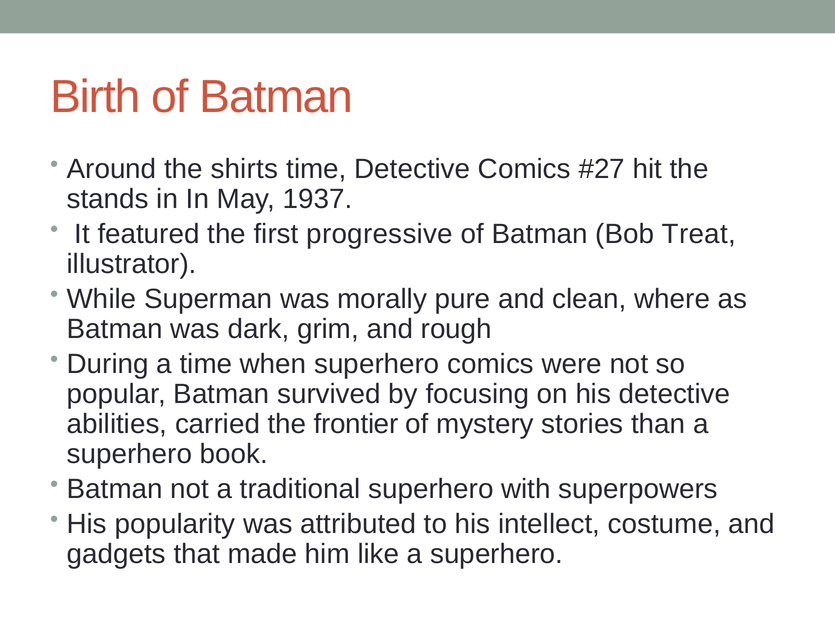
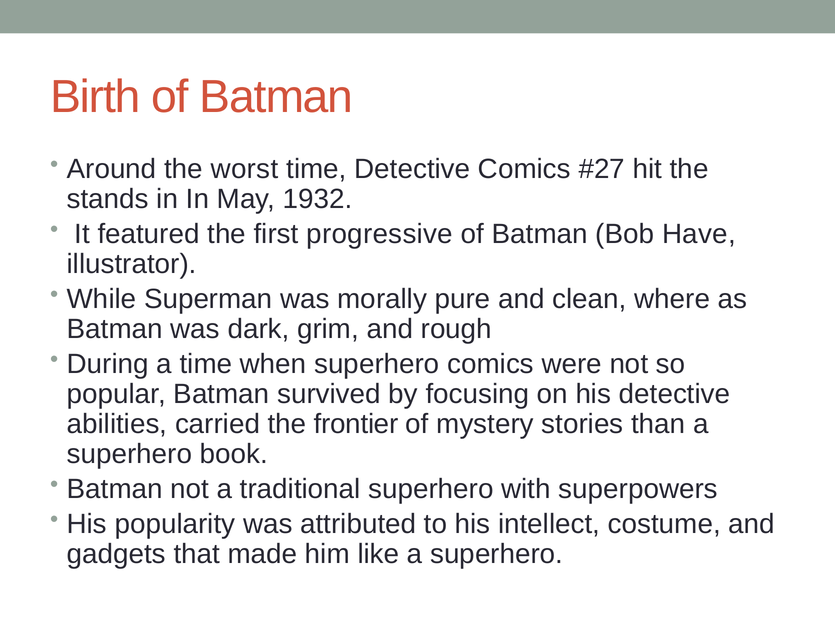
shirts: shirts -> worst
1937: 1937 -> 1932
Treat: Treat -> Have
